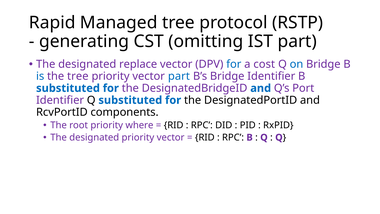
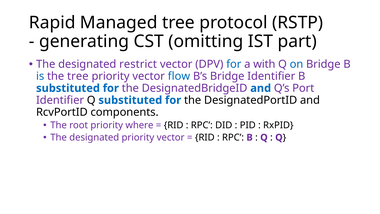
replace: replace -> restrict
cost: cost -> with
vector part: part -> flow
